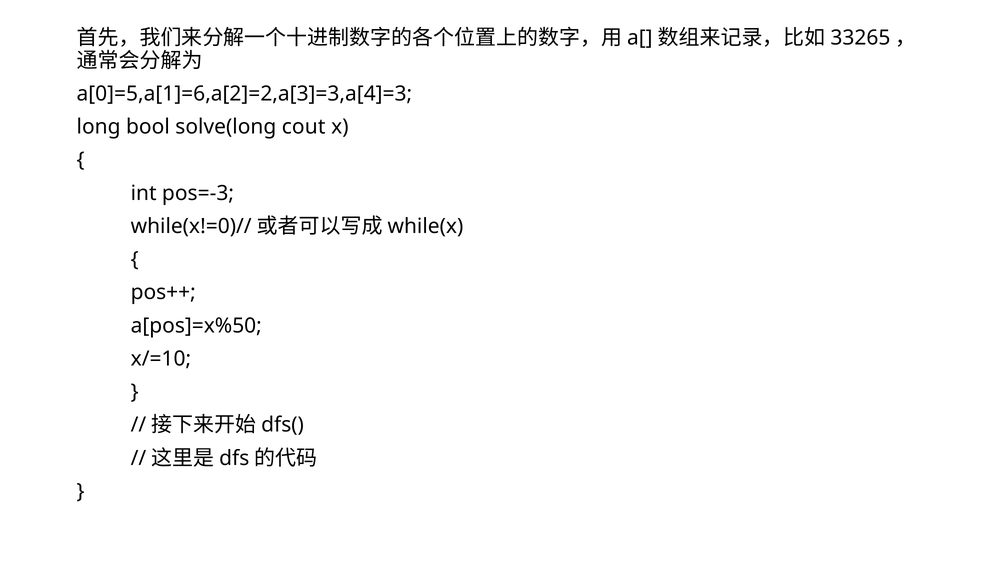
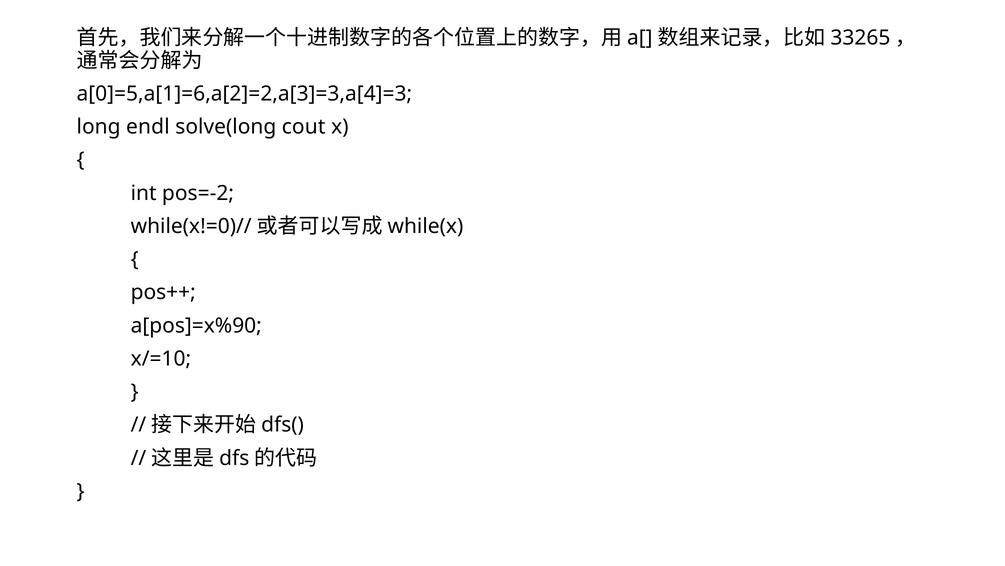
bool: bool -> endl
pos=-3: pos=-3 -> pos=-2
a[pos]=x%50: a[pos]=x%50 -> a[pos]=x%90
